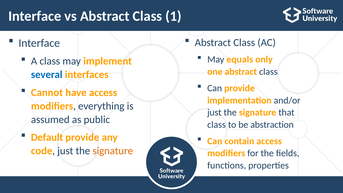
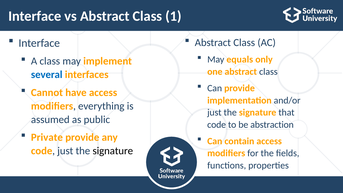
class at (217, 125): class -> code
Default: Default -> Private
signature at (113, 151) colour: orange -> black
